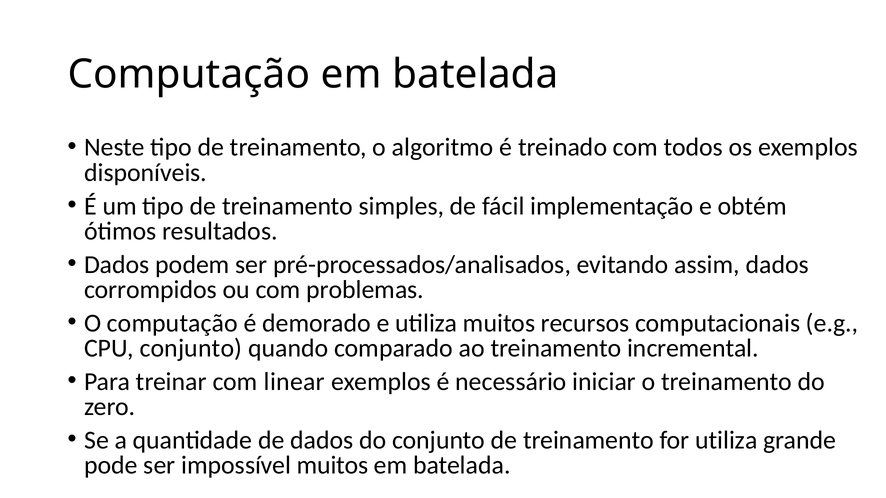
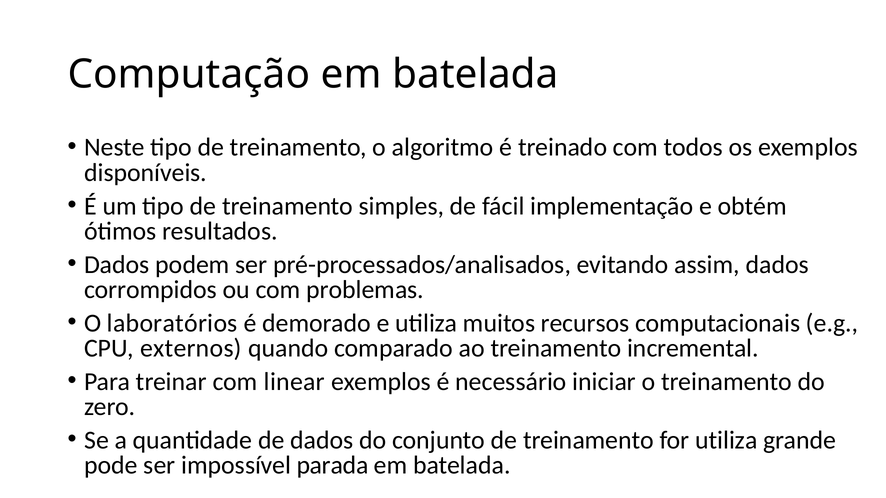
O computação: computação -> laboratórios
CPU conjunto: conjunto -> externos
impossível muitos: muitos -> parada
